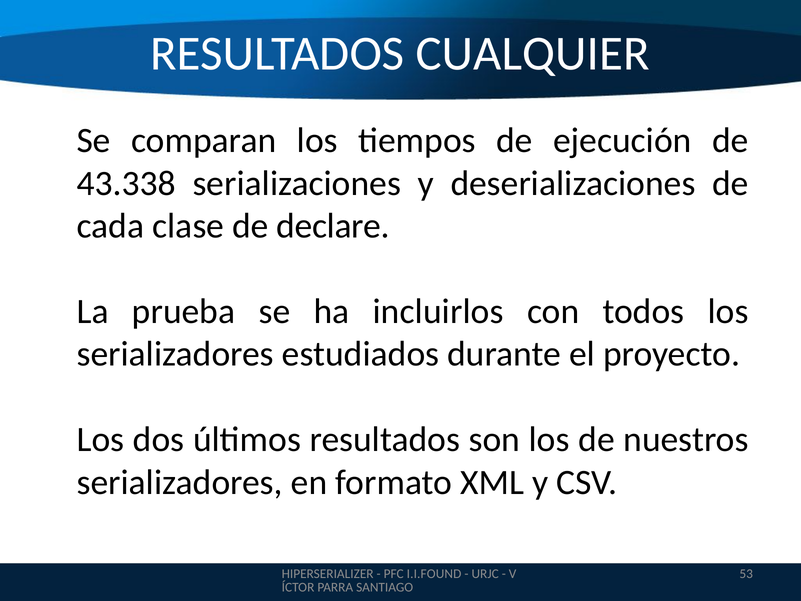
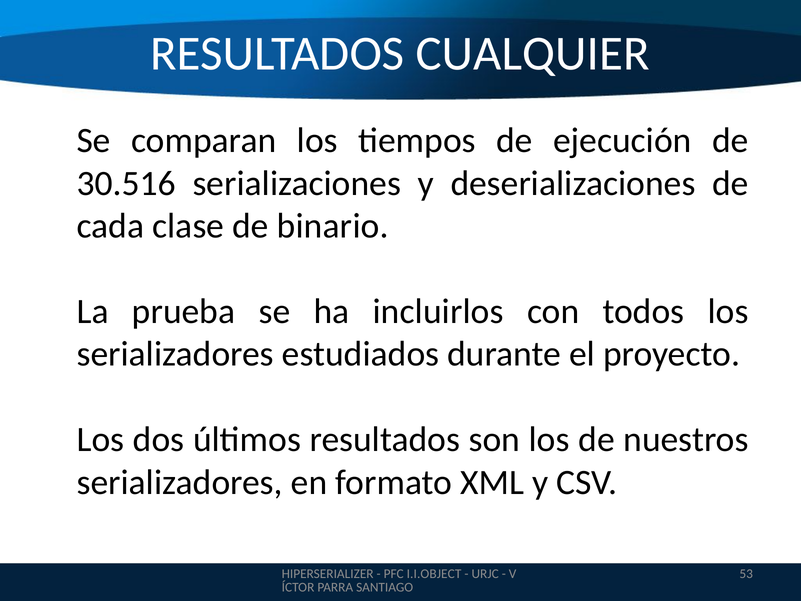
43.338: 43.338 -> 30.516
declare: declare -> binario
I.I.FOUND: I.I.FOUND -> I.I.OBJECT
